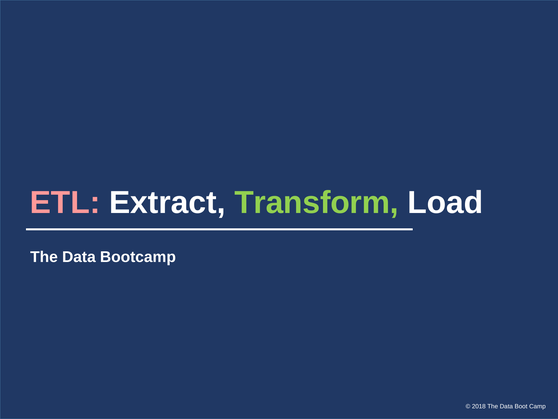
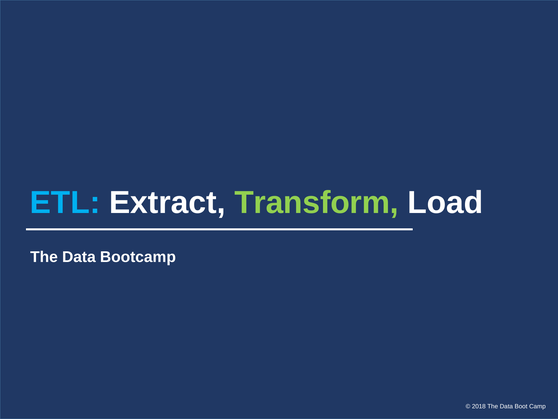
ETL colour: pink -> light blue
